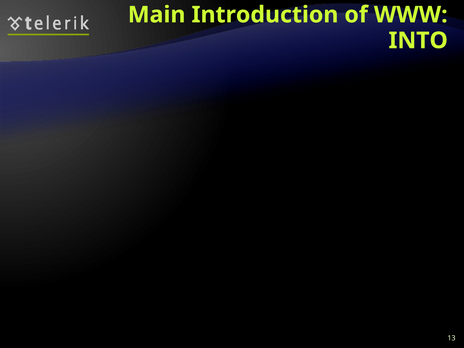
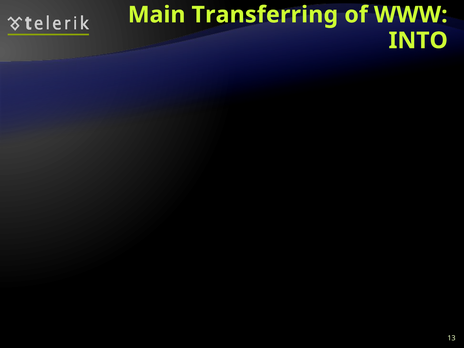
Main Introduction: Introduction -> Transferring
